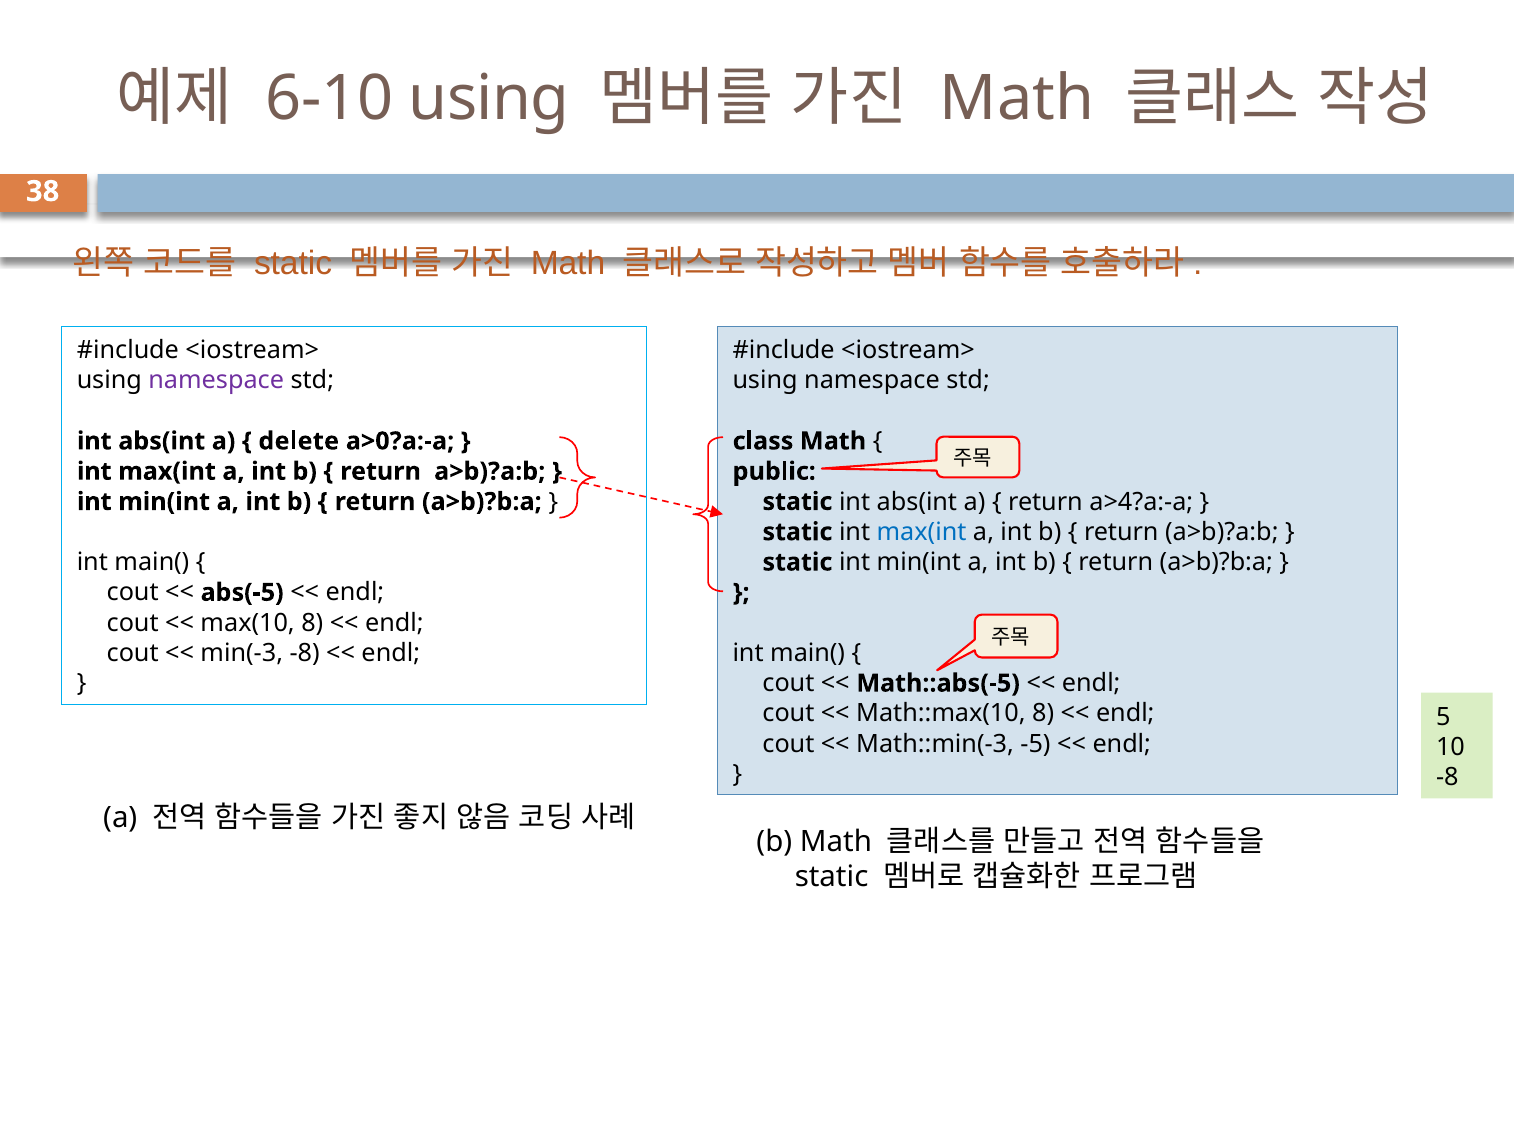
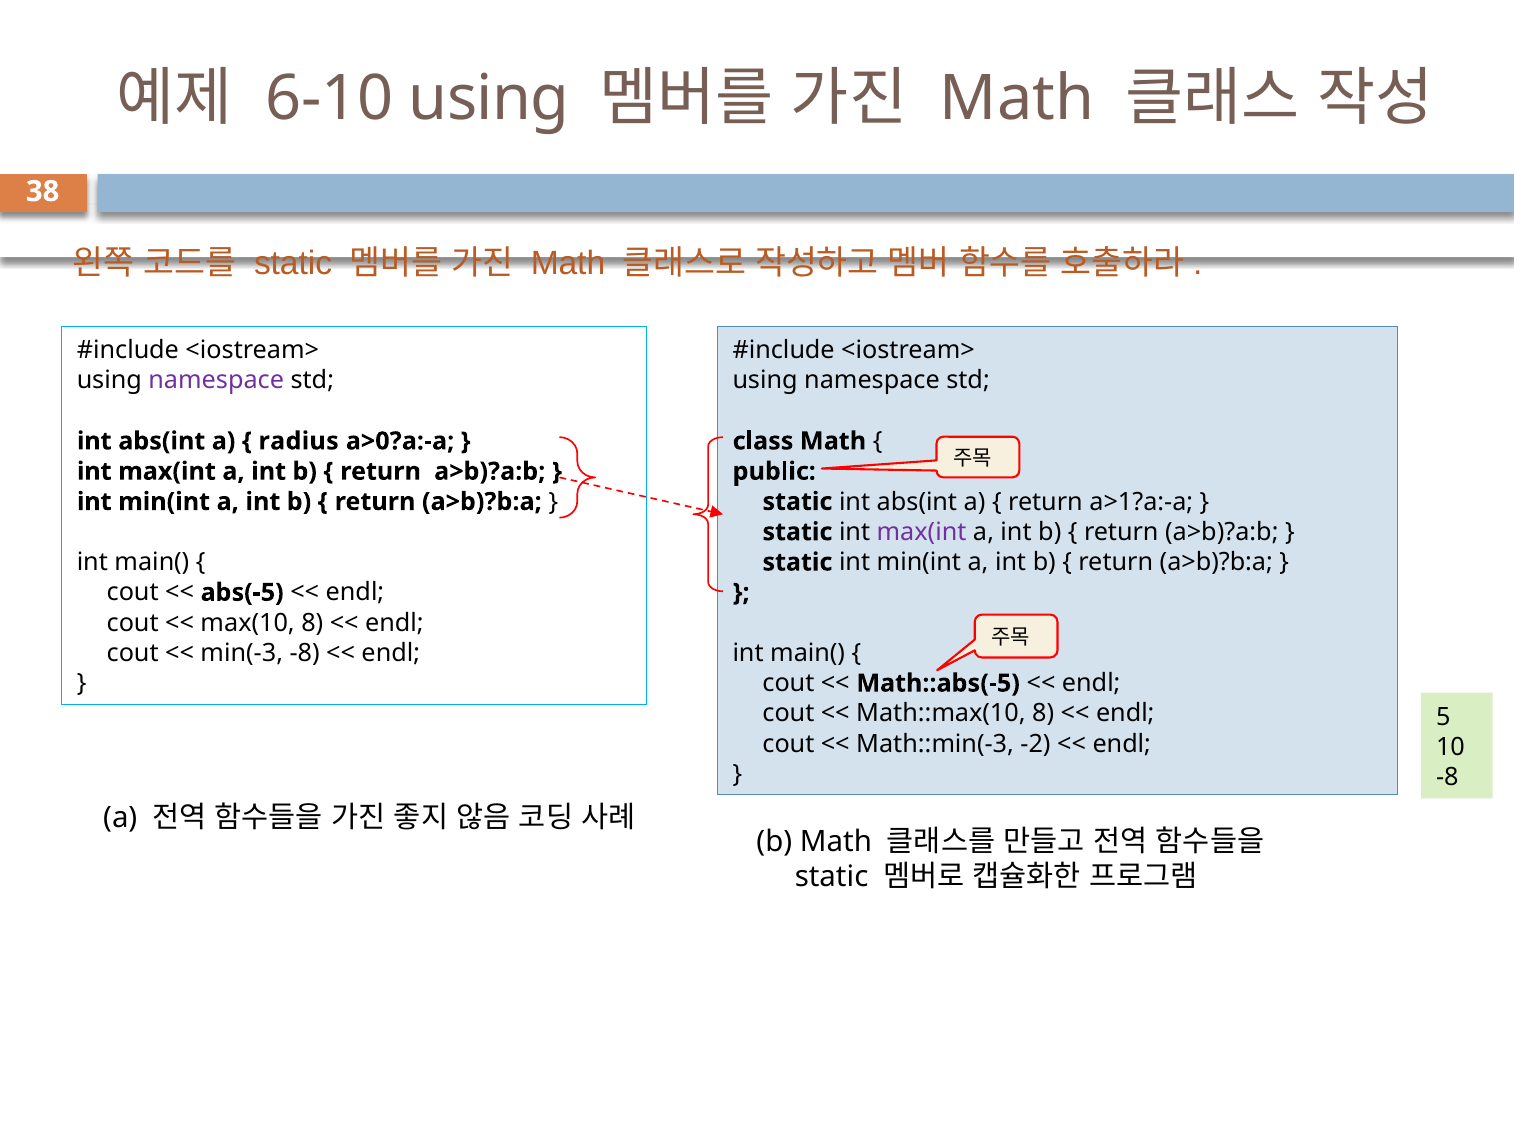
delete: delete -> radius
a>4?a:-a: a>4?a:-a -> a>1?a:-a
max(int at (922, 532) colour: blue -> purple
-5: -5 -> -2
